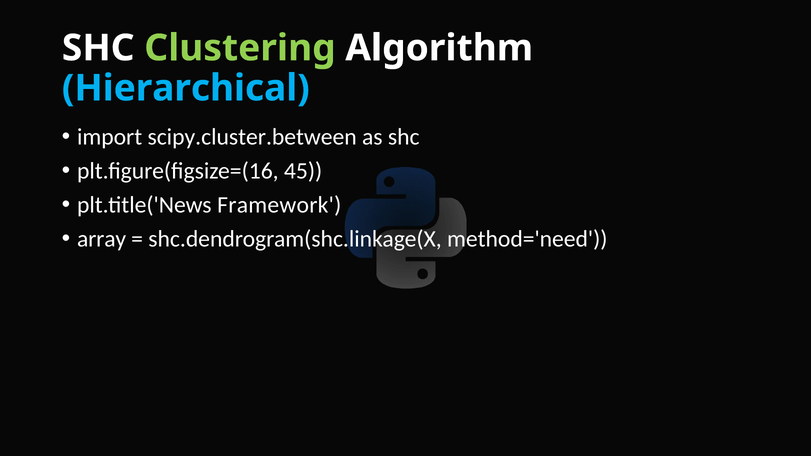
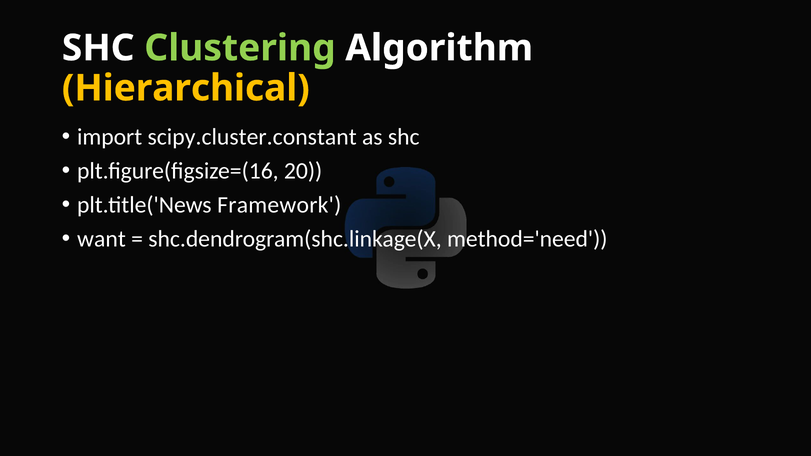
Hierarchical colour: light blue -> yellow
scipy.cluster.between: scipy.cluster.between -> scipy.cluster.constant
45: 45 -> 20
array: array -> want
